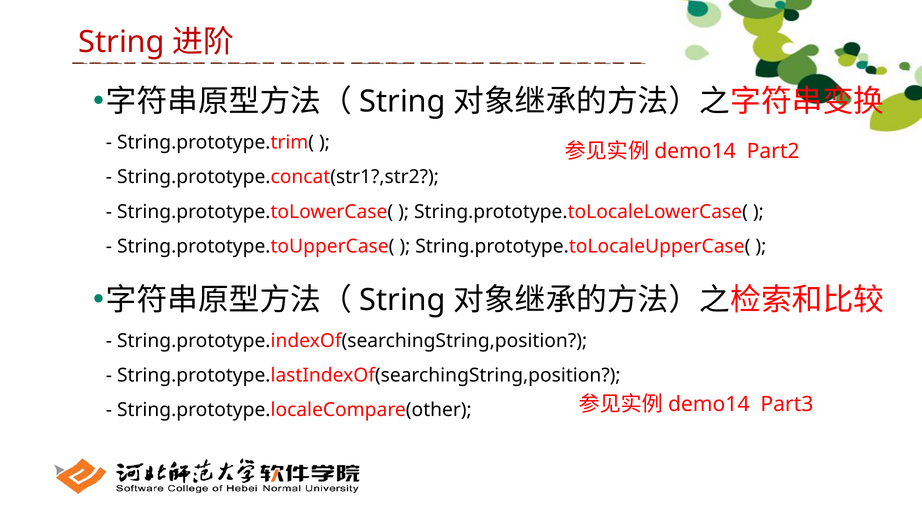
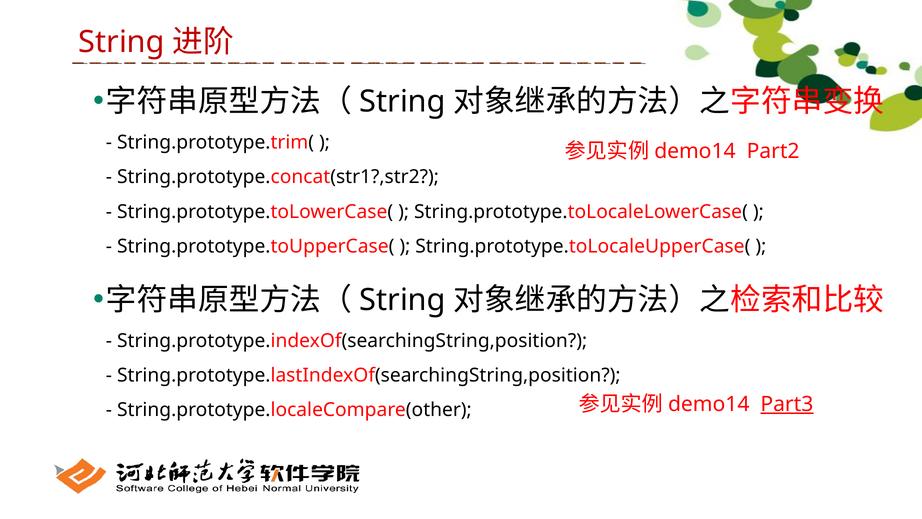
Part3 underline: none -> present
